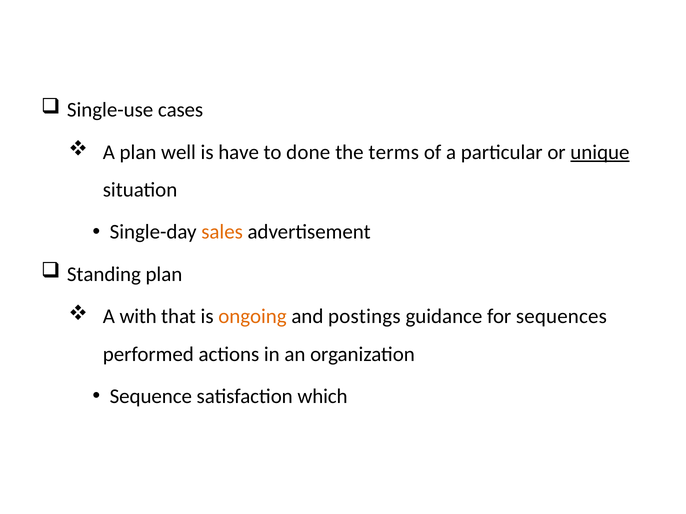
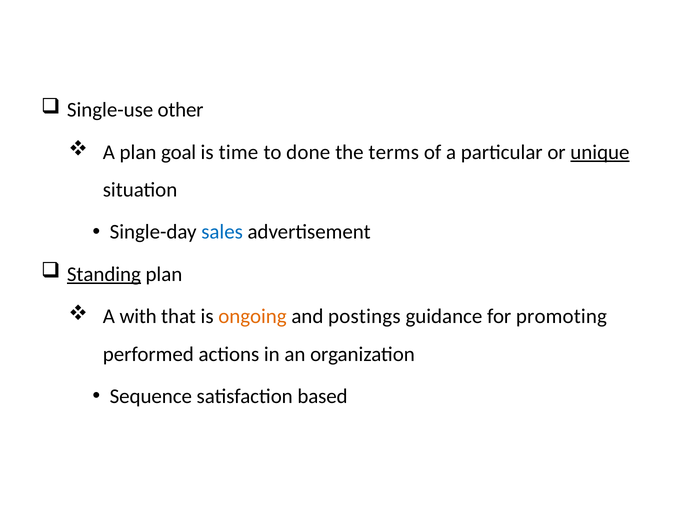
cases: cases -> other
well: well -> goal
have: have -> time
sales colour: orange -> blue
Standing underline: none -> present
sequences: sequences -> promoting
which: which -> based
